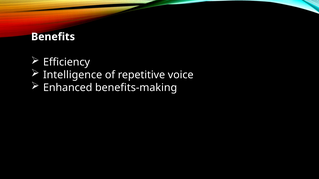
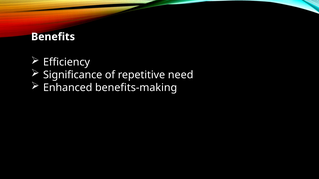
Intelligence: Intelligence -> Significance
voice: voice -> need
